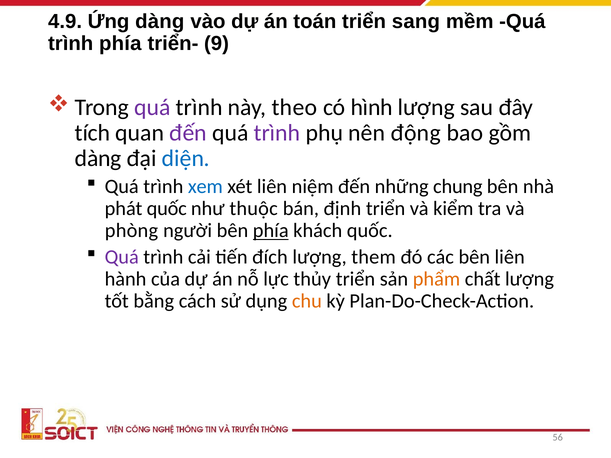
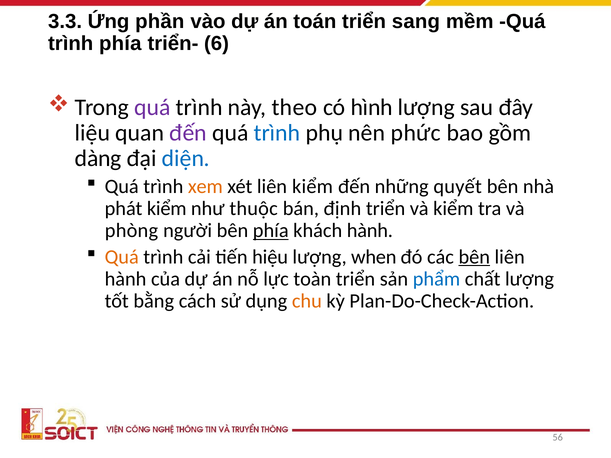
4.9: 4.9 -> 3.3
Ứng dàng: dàng -> phần
9: 9 -> 6
tích: tích -> liệu
trình at (277, 133) colour: purple -> blue
động: động -> phức
xem colour: blue -> orange
liên niệm: niệm -> kiểm
chung: chung -> quyết
phát quốc: quốc -> kiểm
khách quốc: quốc -> hành
Quá at (122, 257) colour: purple -> orange
đích: đích -> hiệu
them: them -> when
bên at (474, 257) underline: none -> present
thủy: thủy -> toàn
phẩm colour: orange -> blue
